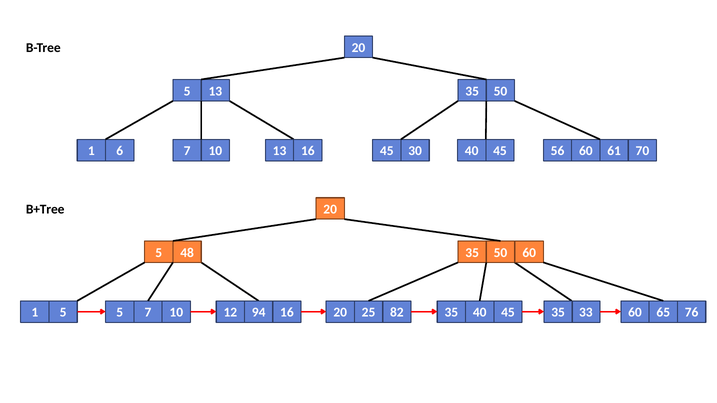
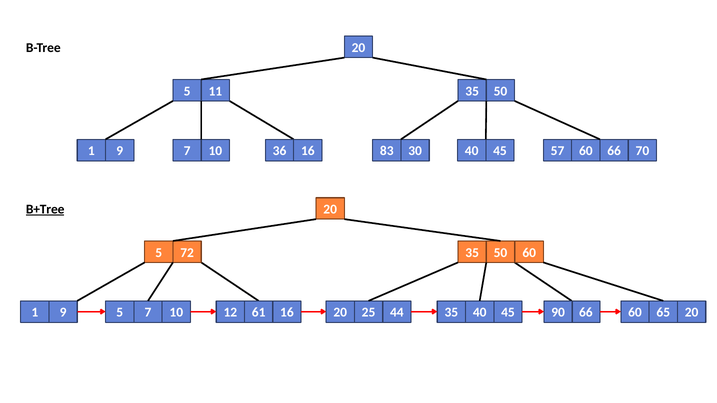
5 13: 13 -> 11
6 at (120, 151): 6 -> 9
10 13: 13 -> 36
16 45: 45 -> 83
56: 56 -> 57
60 61: 61 -> 66
B+Tree underline: none -> present
48: 48 -> 72
5 at (63, 313): 5 -> 9
94: 94 -> 61
82: 82 -> 44
45 35: 35 -> 90
40 33: 33 -> 66
65 76: 76 -> 20
